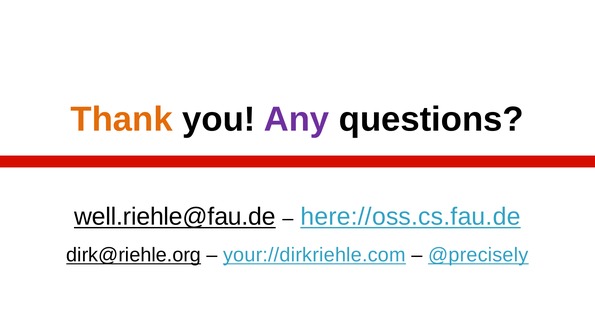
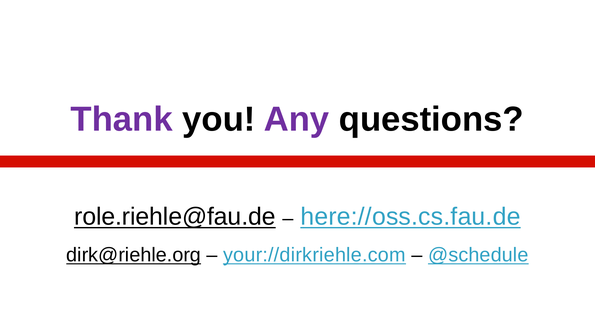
Thank colour: orange -> purple
well.riehle@fau.de: well.riehle@fau.de -> role.riehle@fau.de
@precisely: @precisely -> @schedule
